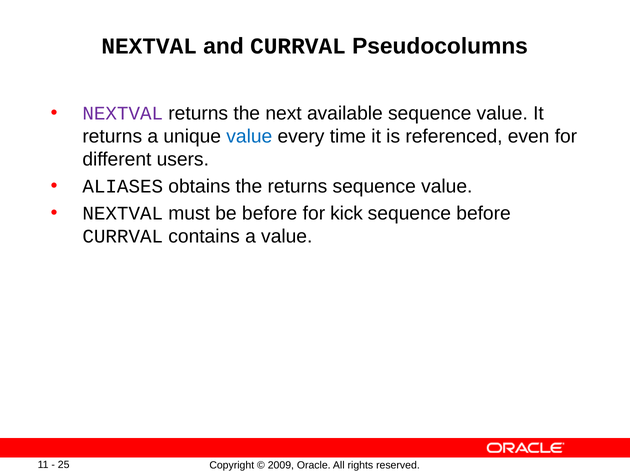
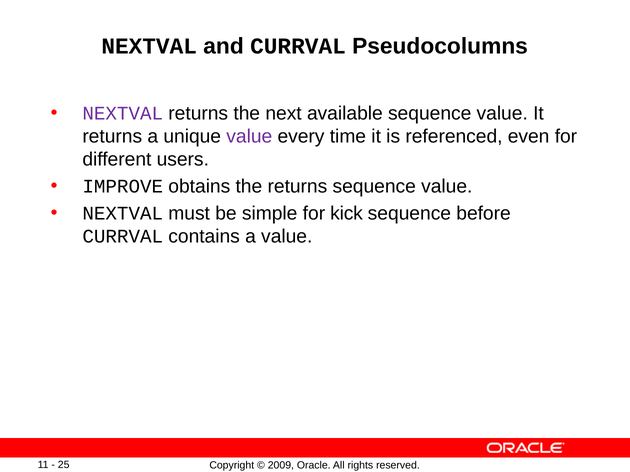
value at (249, 137) colour: blue -> purple
ALIASES: ALIASES -> IMPROVE
be before: before -> simple
